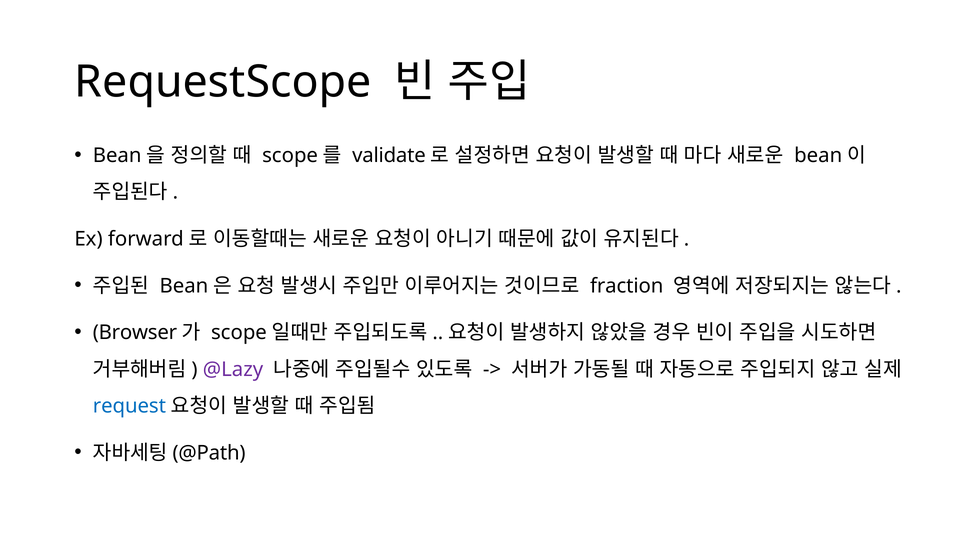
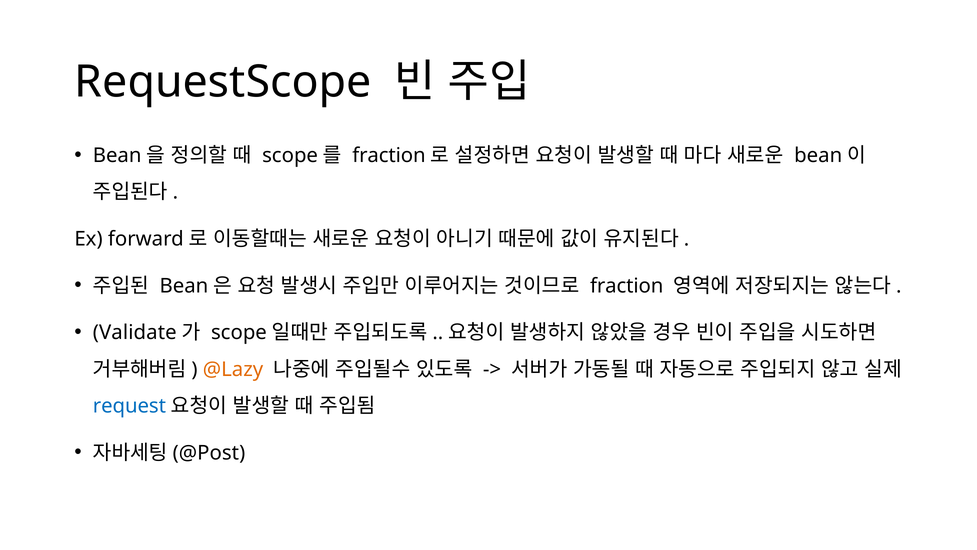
validate at (389, 155): validate -> fraction
Browser: Browser -> Validate
@Lazy colour: purple -> orange
@Path: @Path -> @Post
